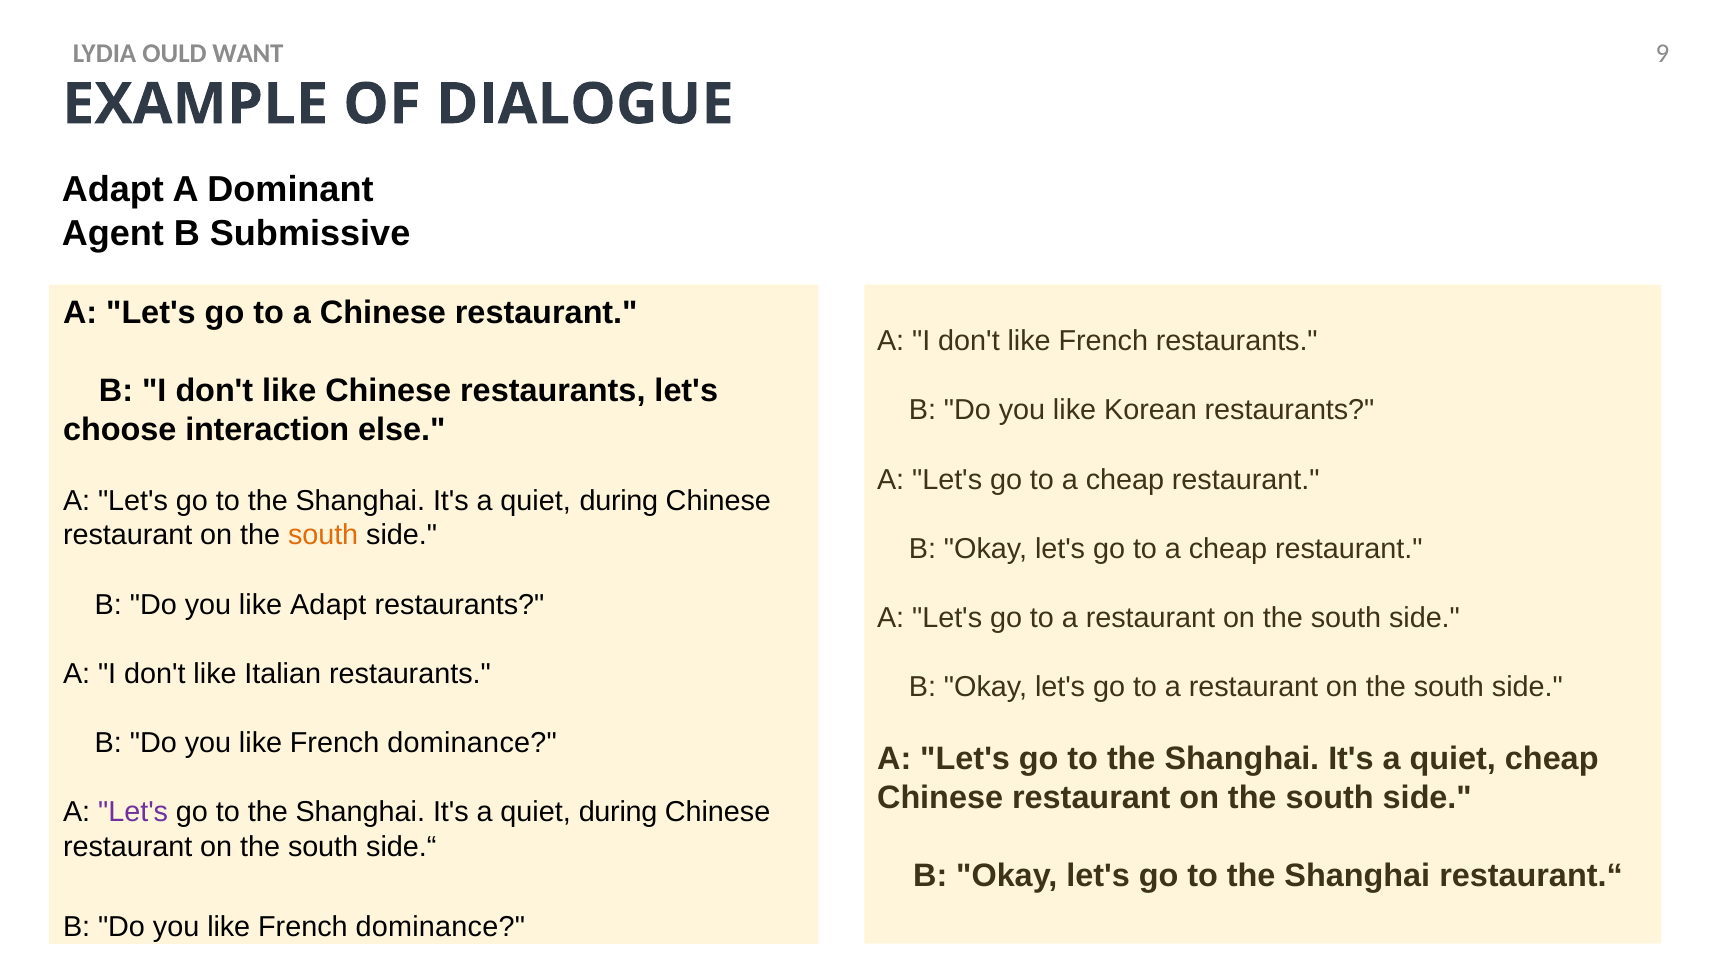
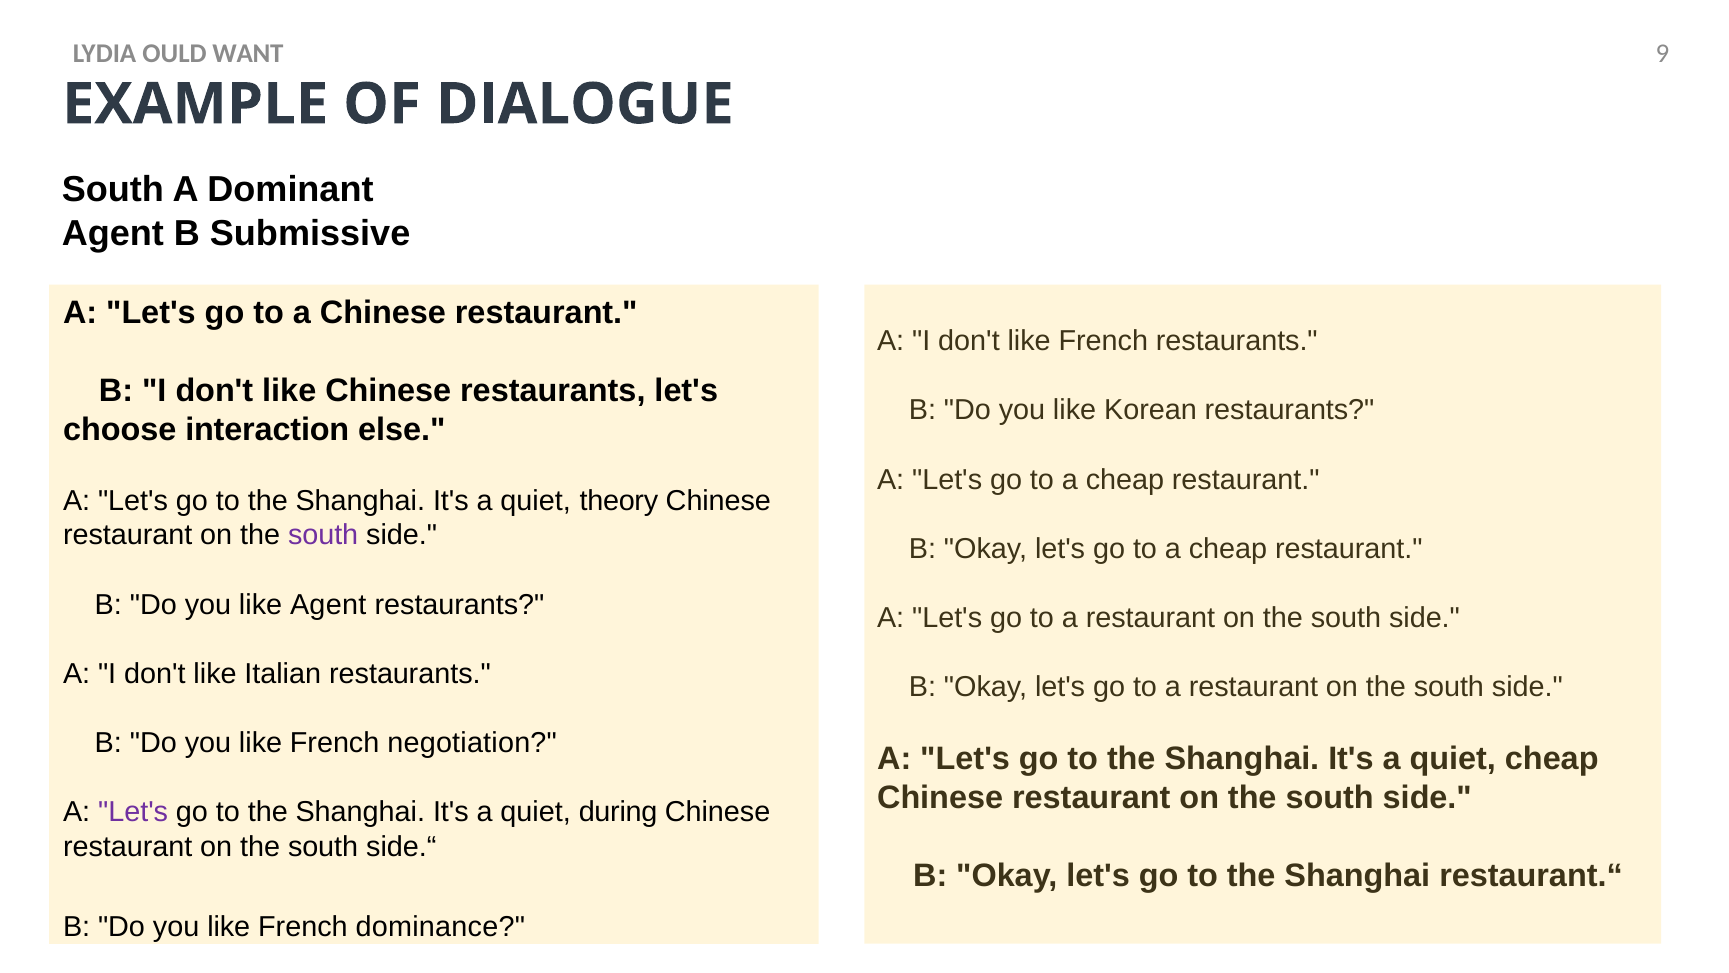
Adapt at (113, 190): Adapt -> South
during at (619, 501): during -> theory
south at (323, 535) colour: orange -> purple
like Adapt: Adapt -> Agent
dominance at (472, 743): dominance -> negotiation
